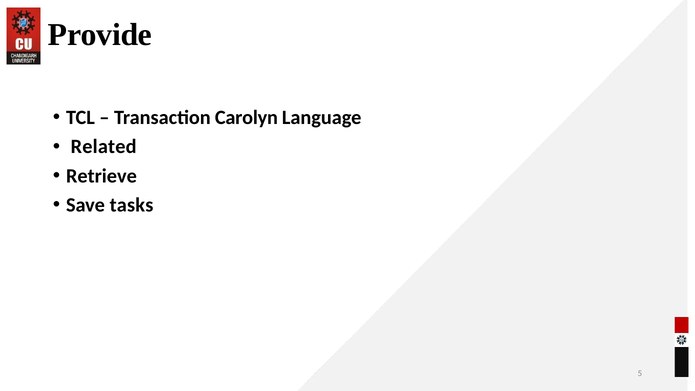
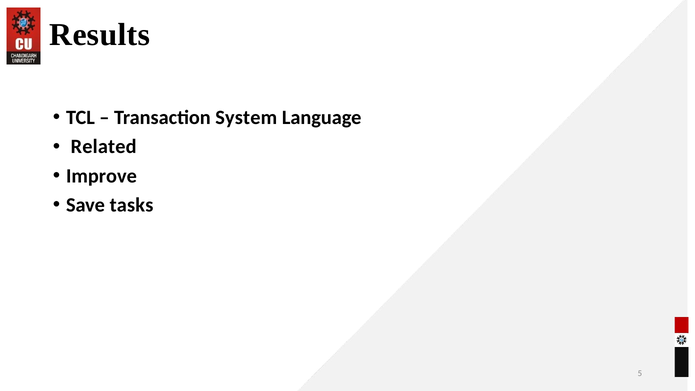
Provide: Provide -> Results
Carolyn: Carolyn -> System
Retrieve: Retrieve -> Improve
